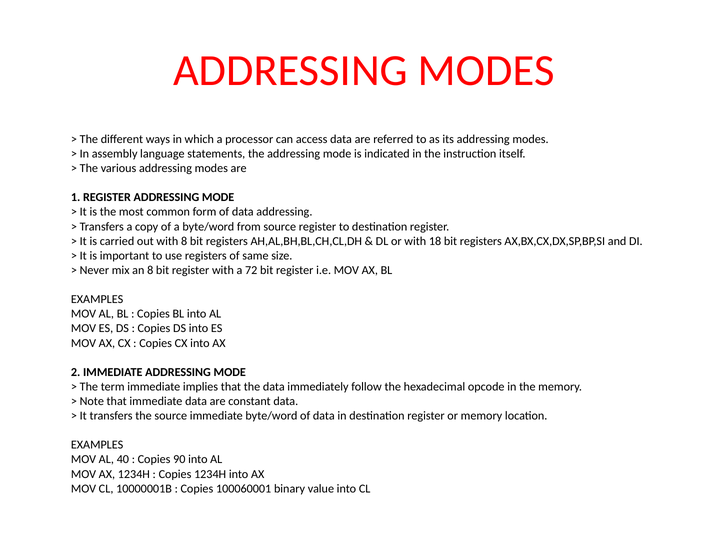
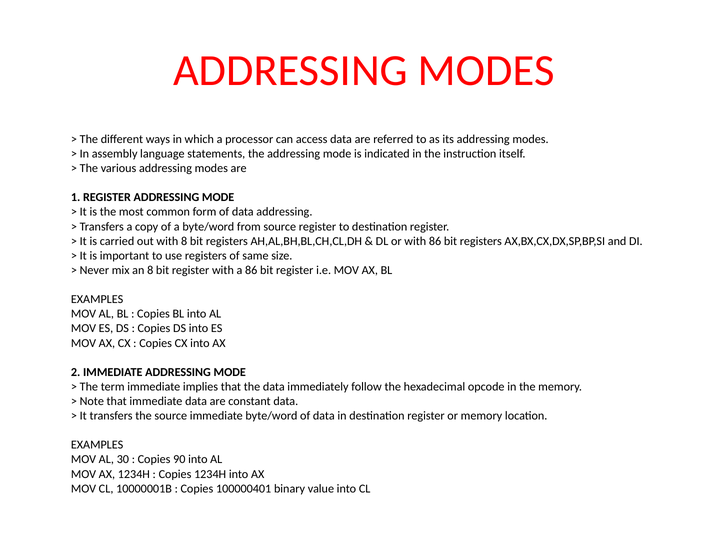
with 18: 18 -> 86
a 72: 72 -> 86
40: 40 -> 30
100060001: 100060001 -> 100000401
